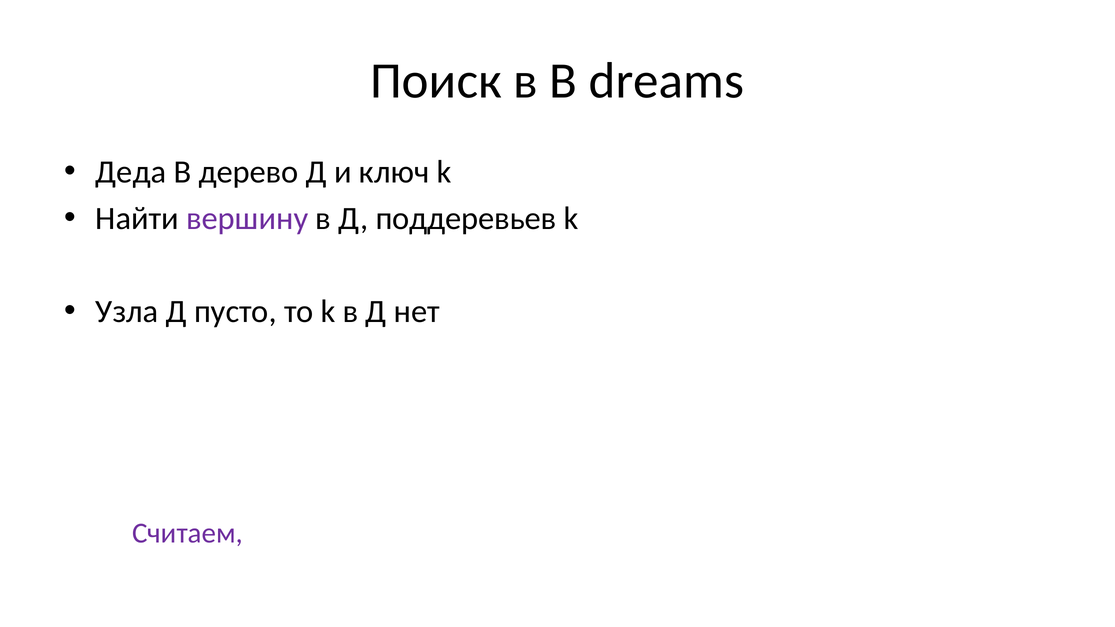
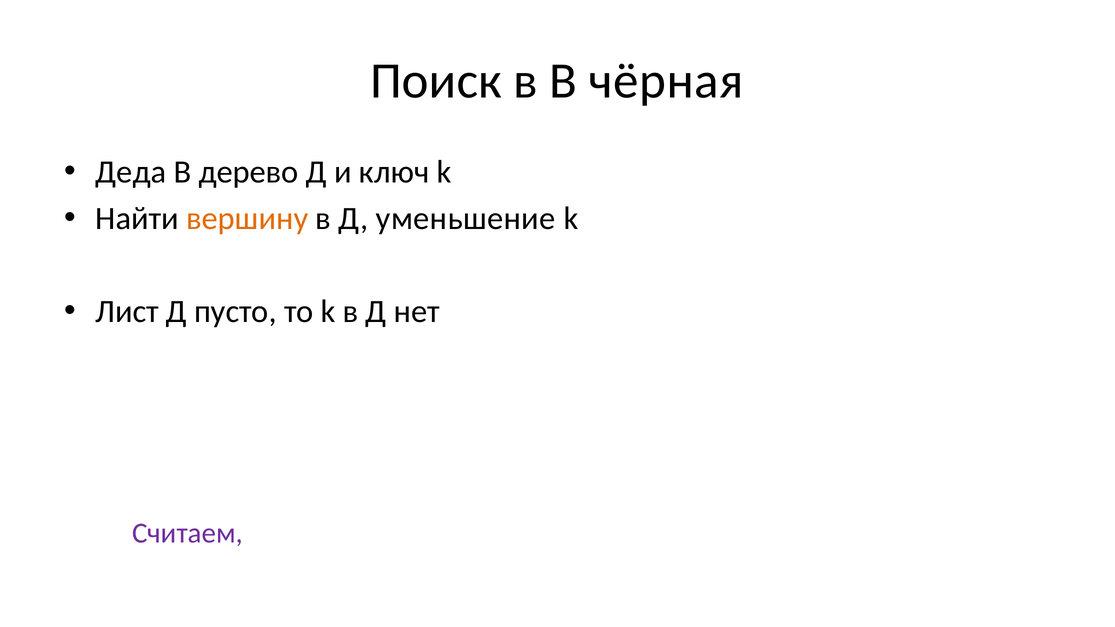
dreams: dreams -> чёрная
вершину colour: purple -> orange
поддеревьев: поддеревьев -> уменьшение
Узла: Узла -> Лист
